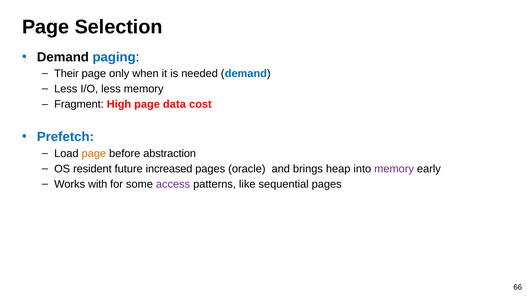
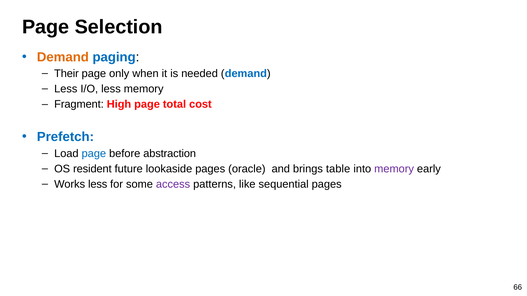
Demand at (63, 57) colour: black -> orange
data: data -> total
page at (94, 154) colour: orange -> blue
increased: increased -> lookaside
heap: heap -> table
Works with: with -> less
